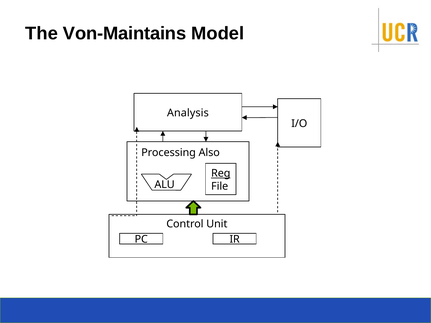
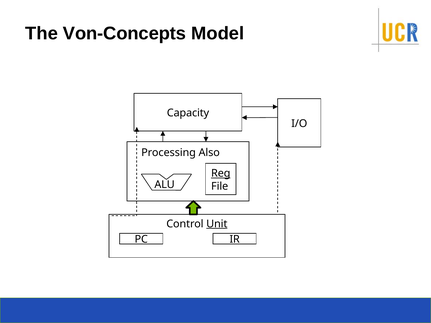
Von-Maintains: Von-Maintains -> Von-Concepts
Analysis: Analysis -> Capacity
Unit underline: none -> present
